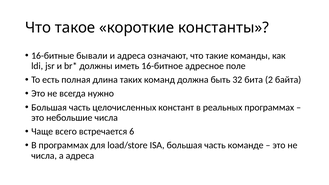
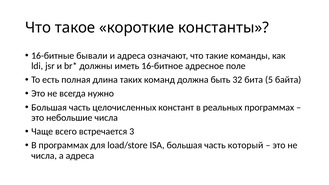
2: 2 -> 5
6: 6 -> 3
команде: команде -> который
